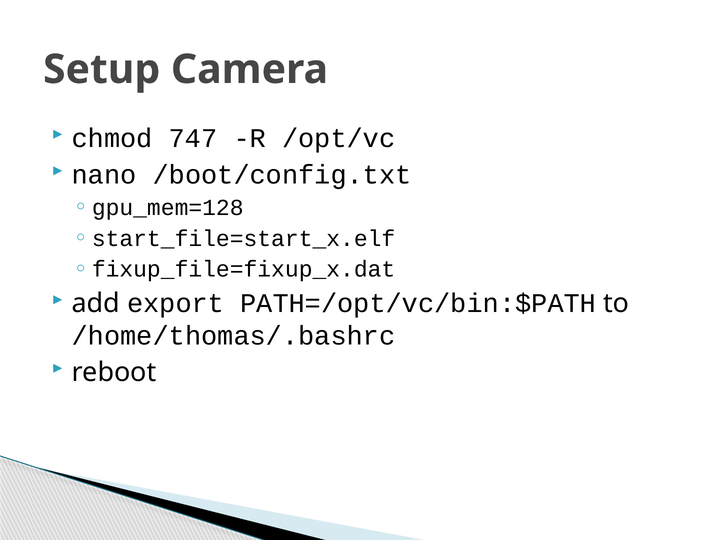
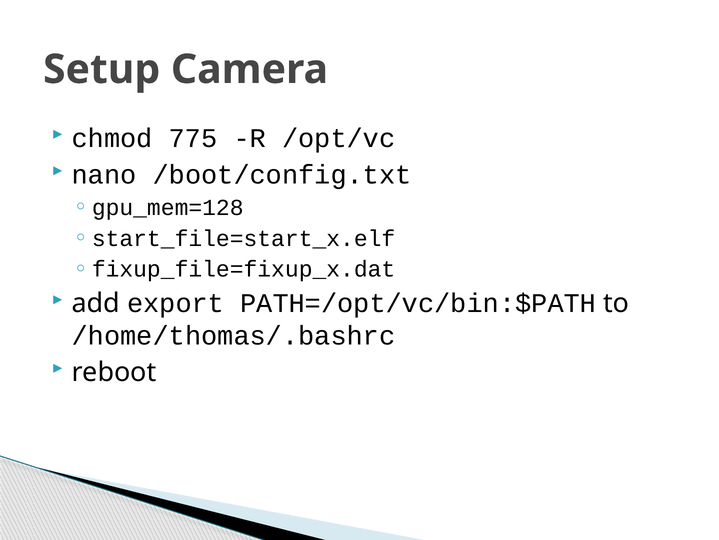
747: 747 -> 775
